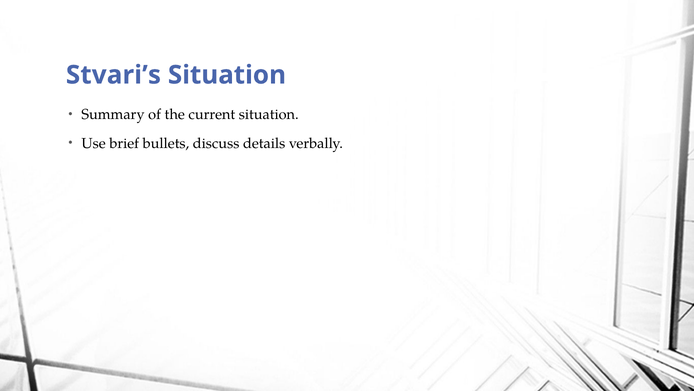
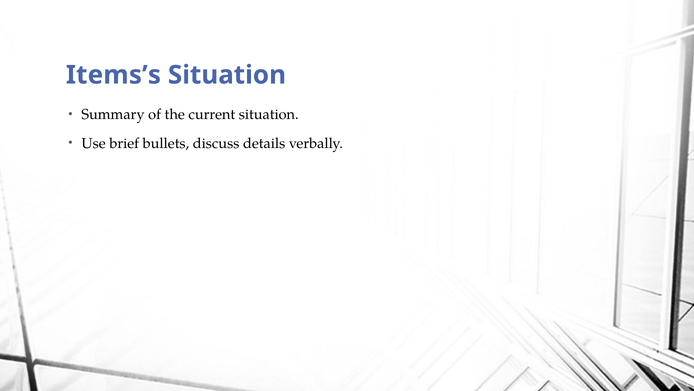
Stvari’s: Stvari’s -> Items’s
